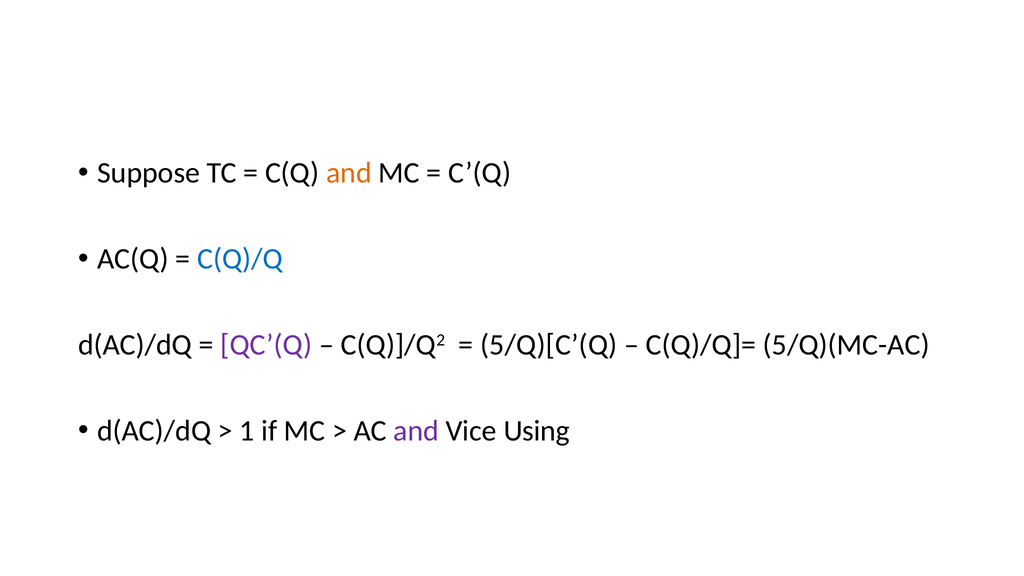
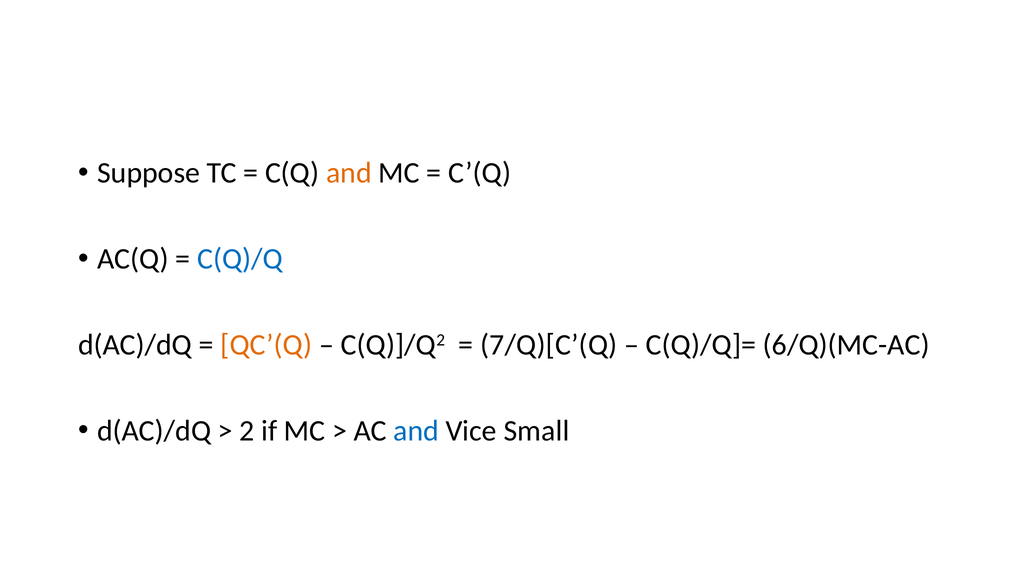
QC’(Q colour: purple -> orange
5/Q)[C’(Q: 5/Q)[C’(Q -> 7/Q)[C’(Q
5/Q)(MC-AC: 5/Q)(MC-AC -> 6/Q)(MC-AC
1: 1 -> 2
and at (416, 431) colour: purple -> blue
Using: Using -> Small
